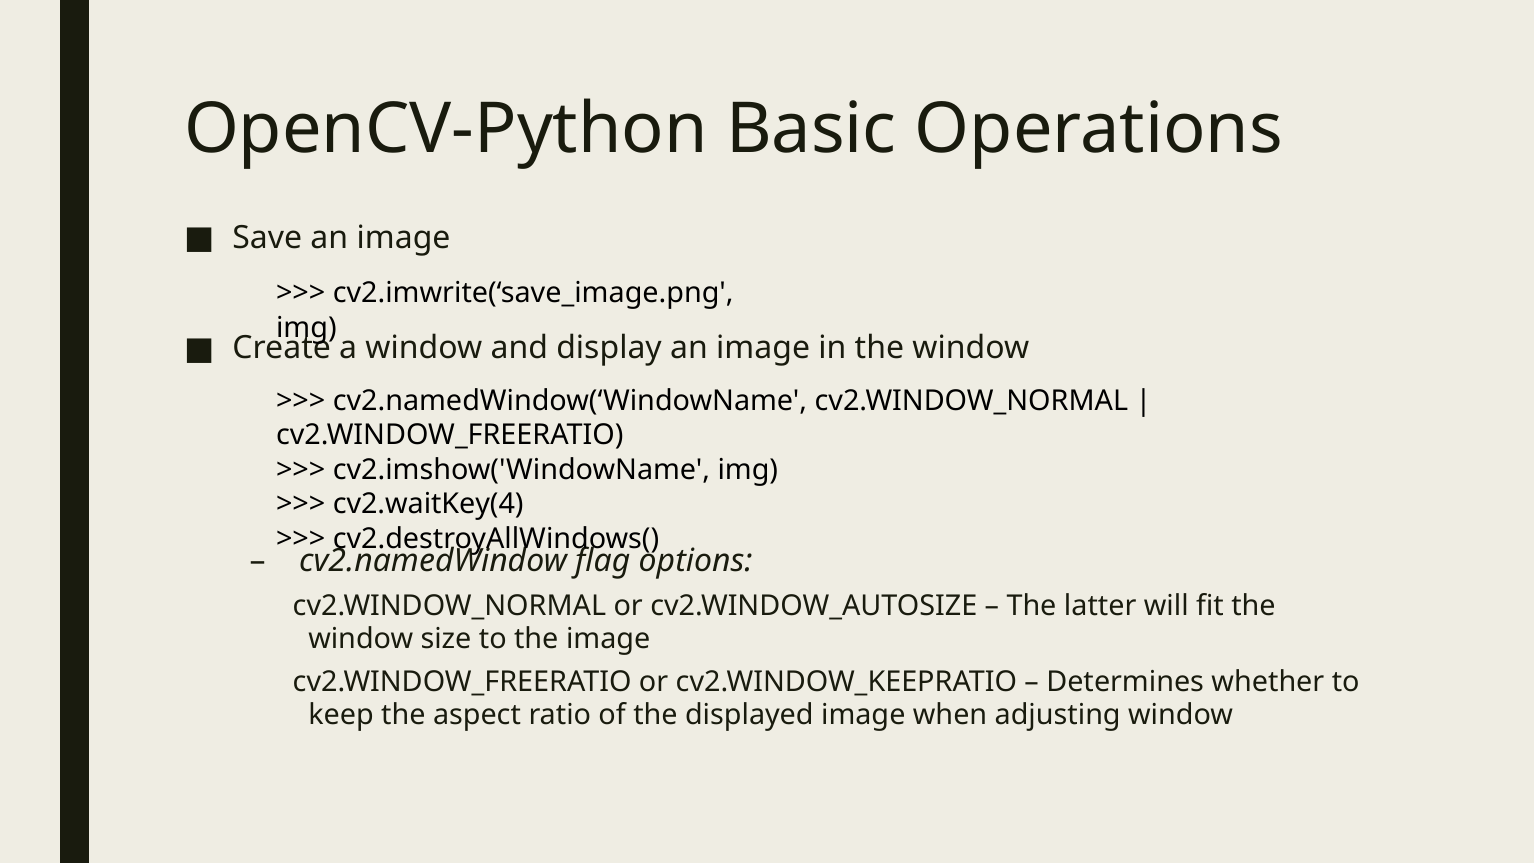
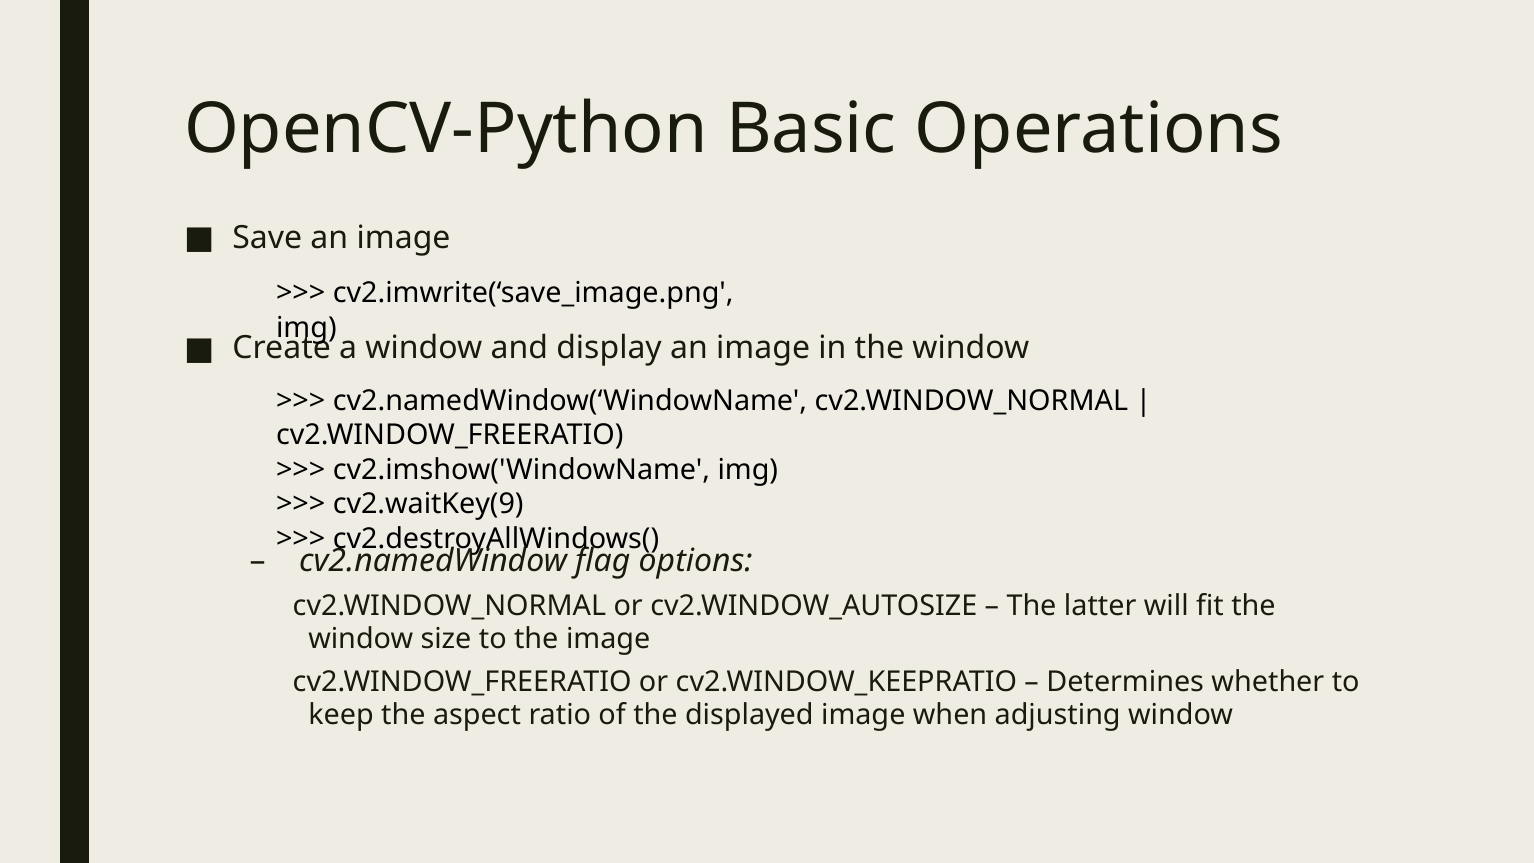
cv2.waitKey(4: cv2.waitKey(4 -> cv2.waitKey(9
